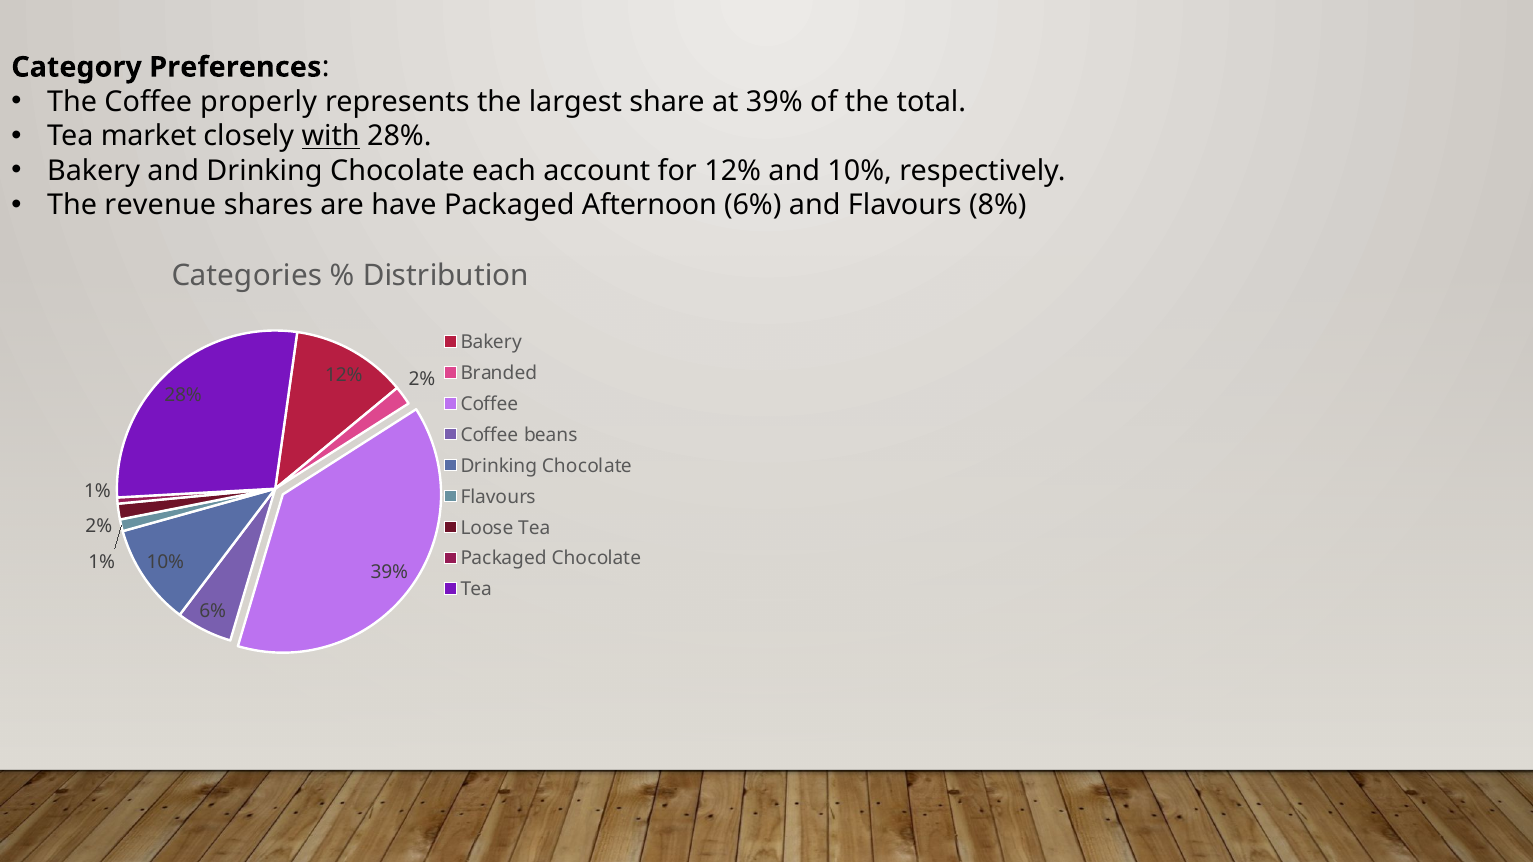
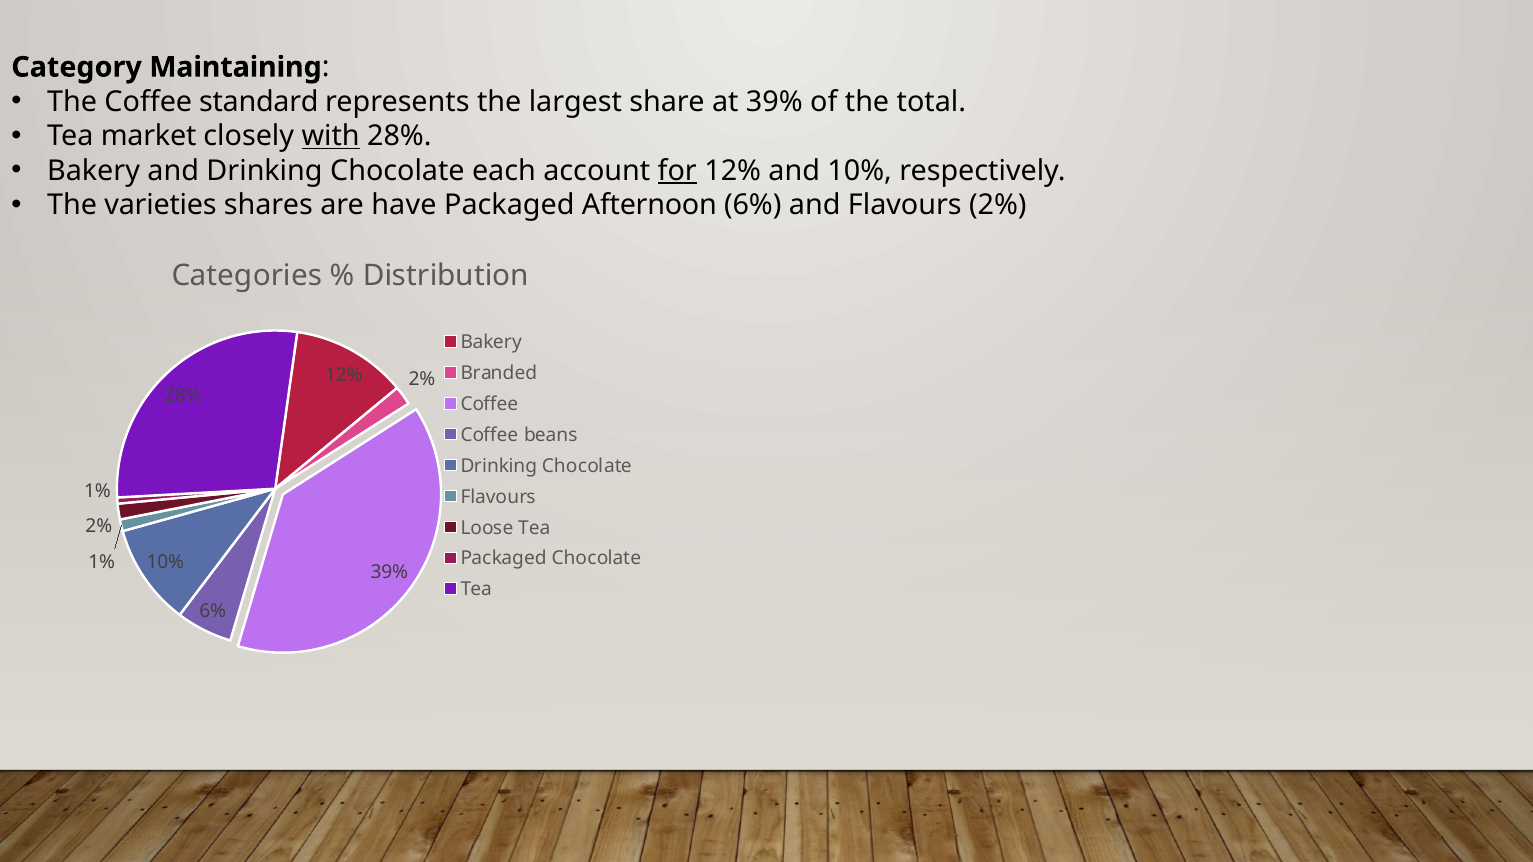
Preferences: Preferences -> Maintaining
properly: properly -> standard
for underline: none -> present
revenue: revenue -> varieties
Flavours 8%: 8% -> 2%
